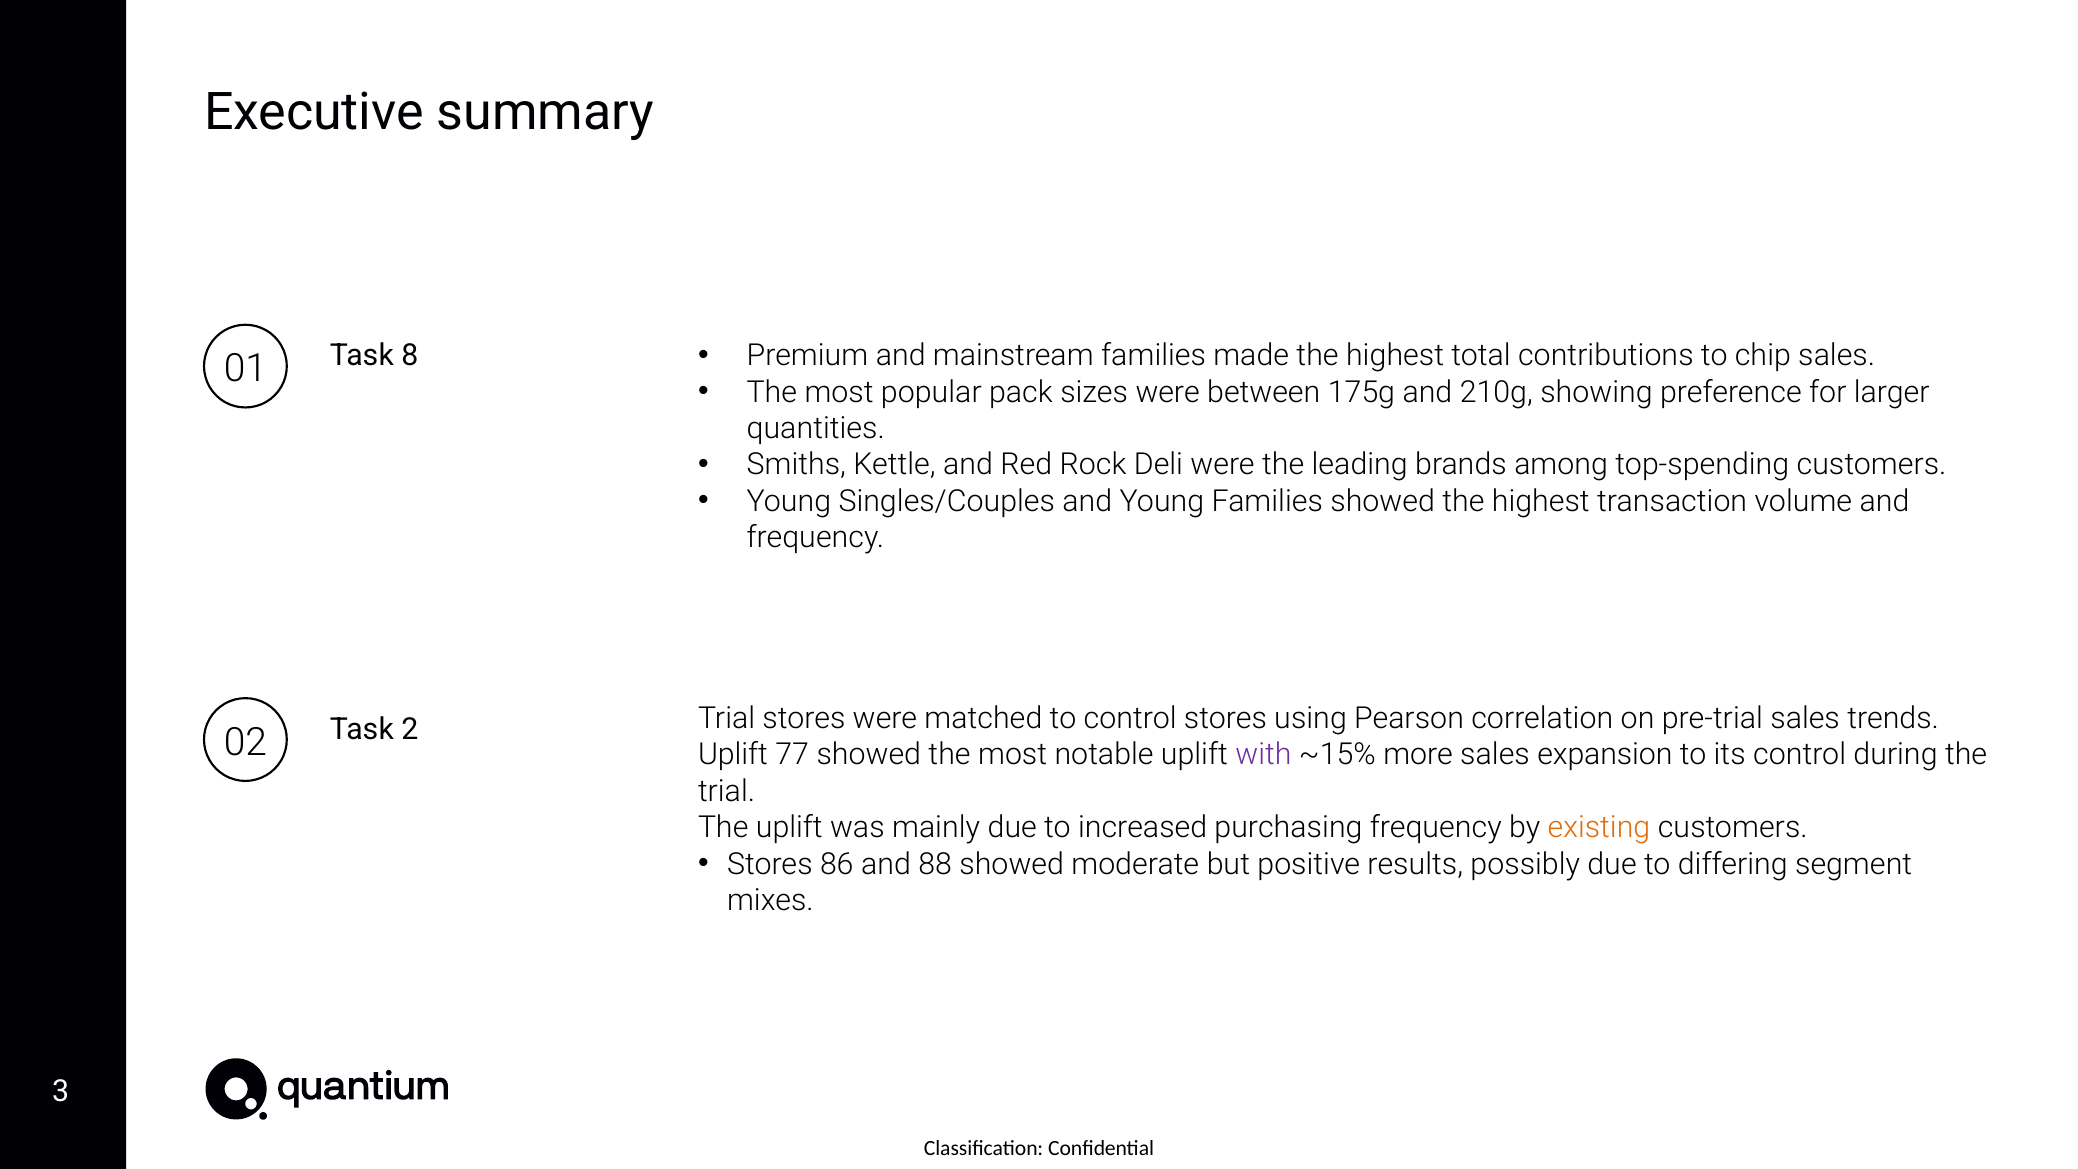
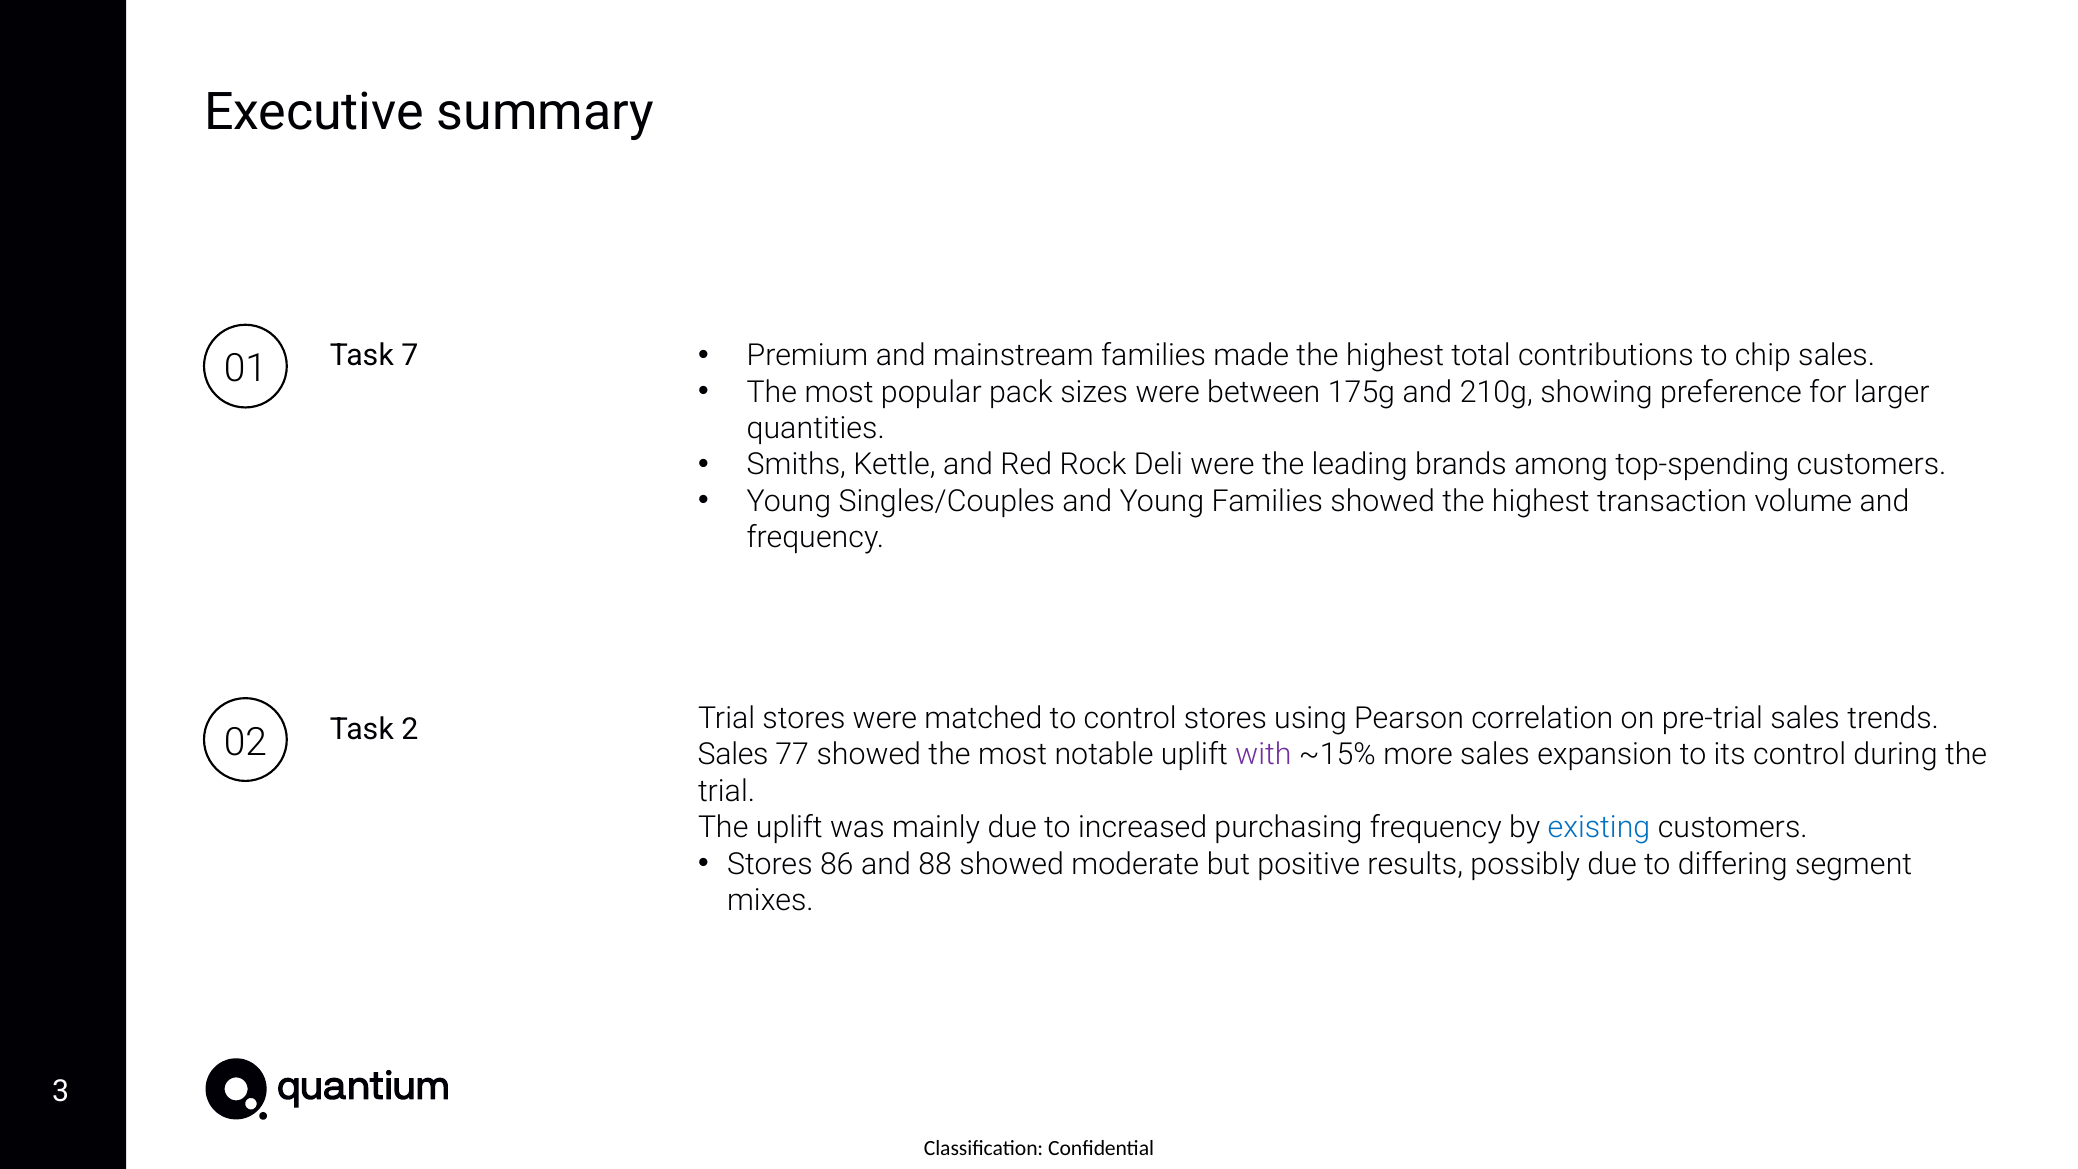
8: 8 -> 7
Uplift at (733, 755): Uplift -> Sales
existing colour: orange -> blue
